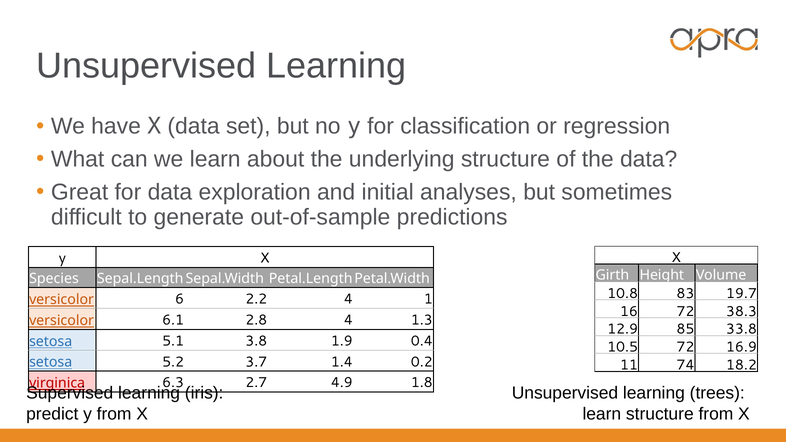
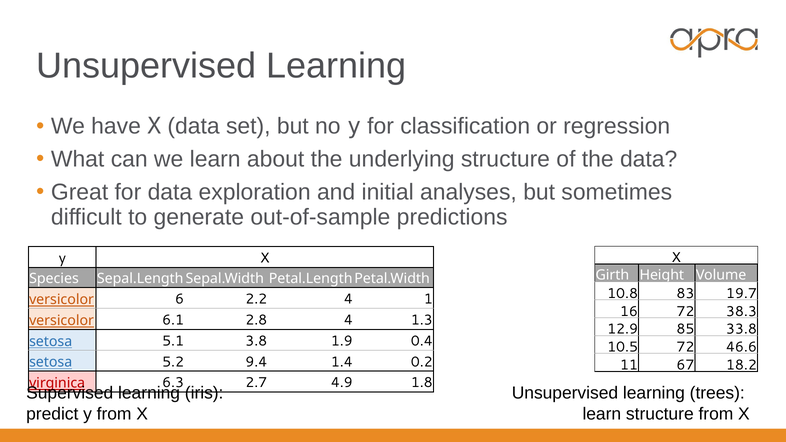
16.9: 16.9 -> 46.6
3.7: 3.7 -> 9.4
74: 74 -> 67
